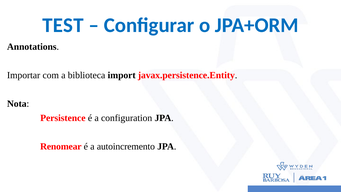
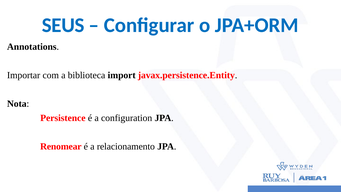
TEST: TEST -> SEUS
autoincremento: autoincremento -> relacionamento
